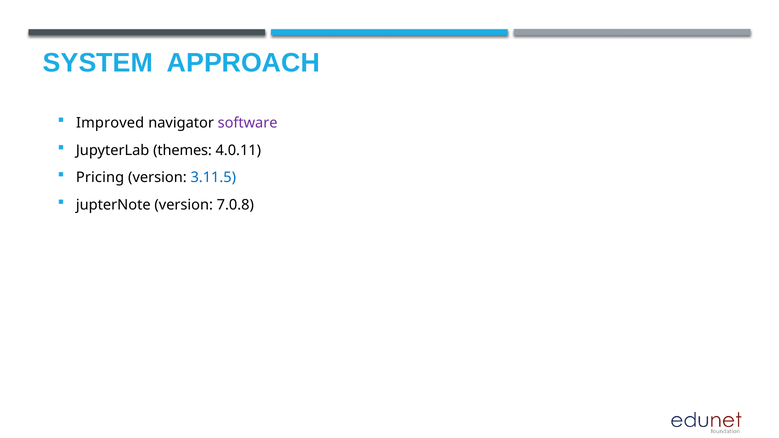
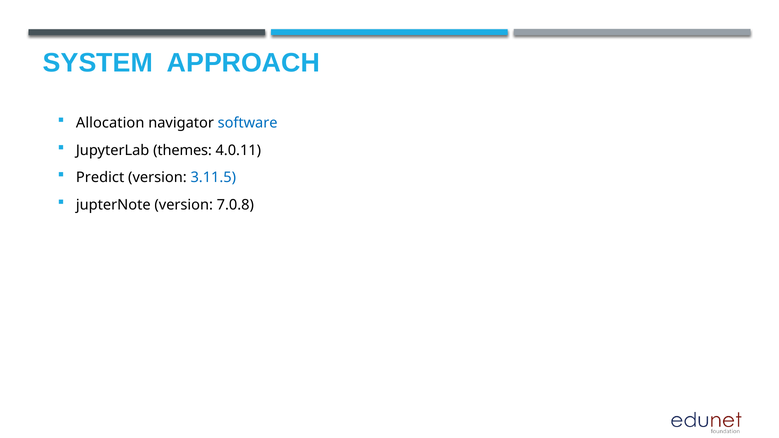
Improved: Improved -> Allocation
software colour: purple -> blue
Pricing: Pricing -> Predict
